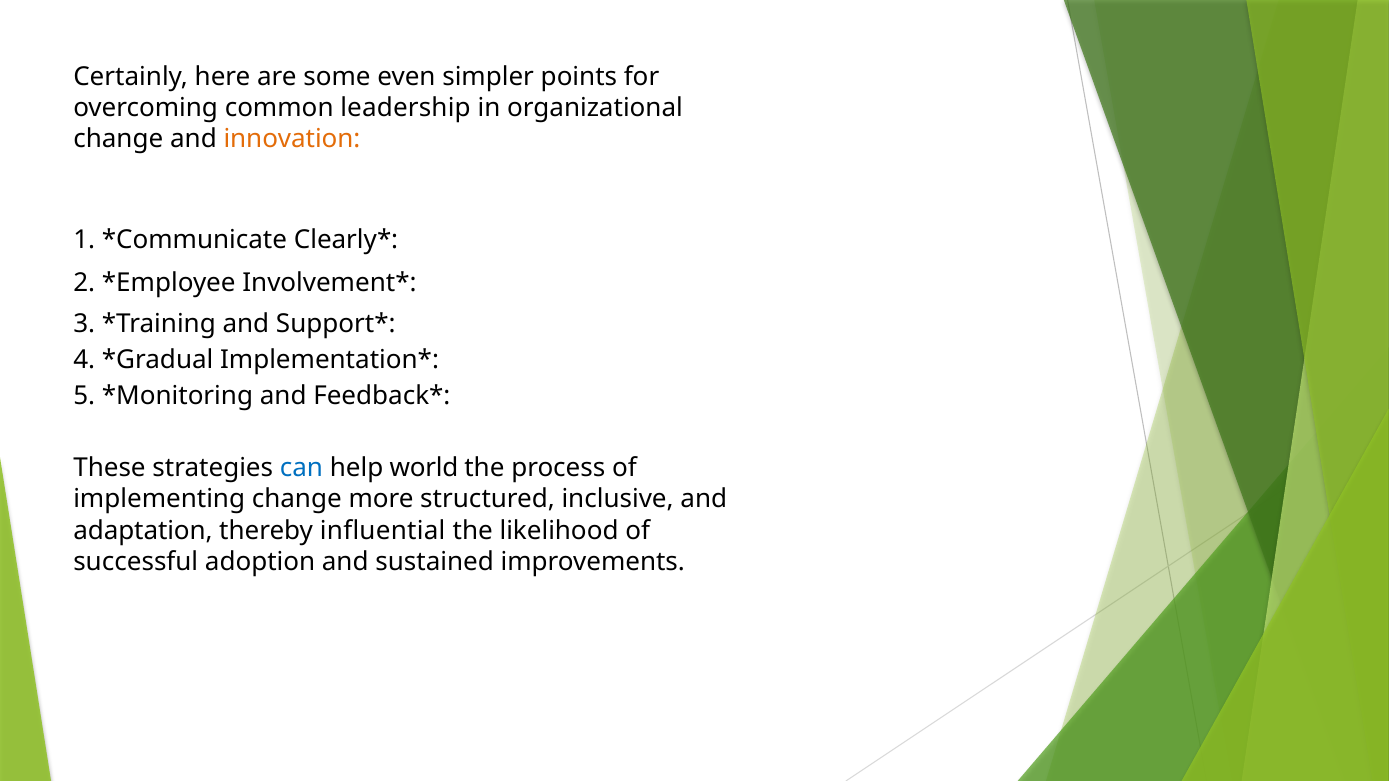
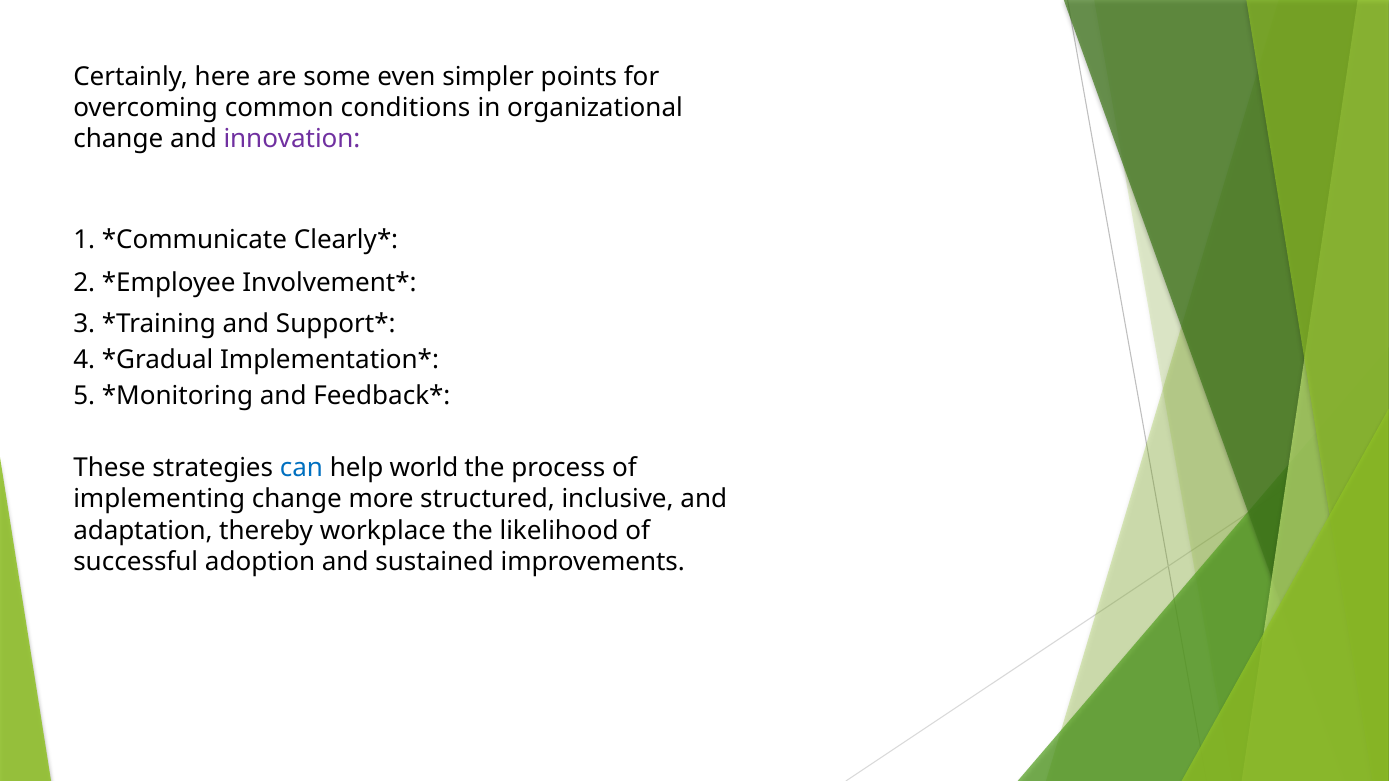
leadership: leadership -> conditions
innovation colour: orange -> purple
influential: influential -> workplace
